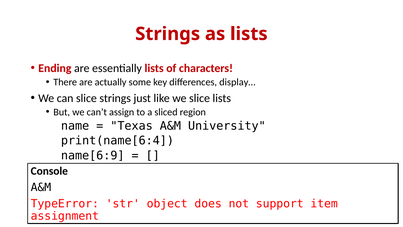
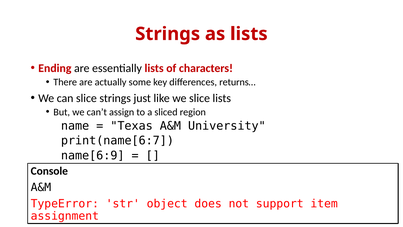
display…: display… -> returns…
print(name[6:4: print(name[6:4 -> print(name[6:7
